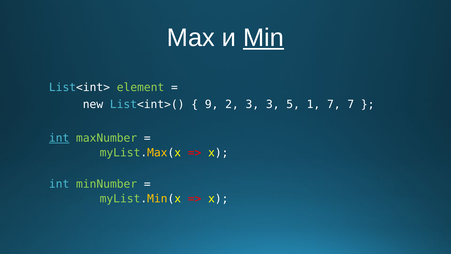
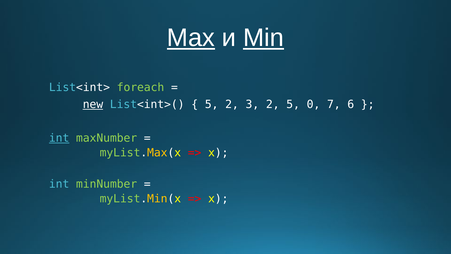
Max underline: none -> present
element: element -> foreach
new underline: none -> present
9 at (212, 104): 9 -> 5
3 3: 3 -> 2
1: 1 -> 0
7 7: 7 -> 6
